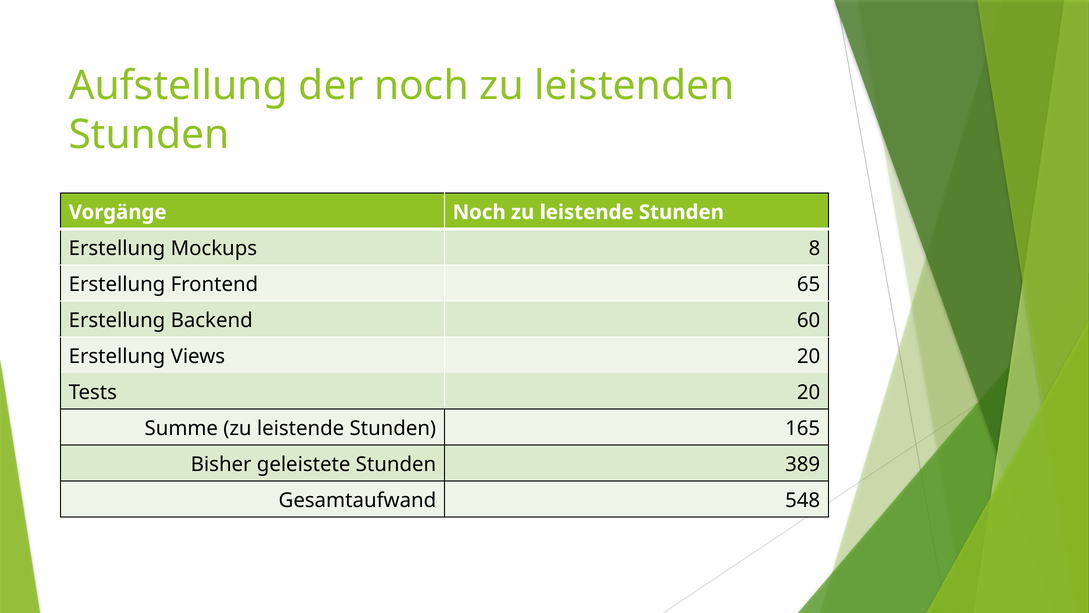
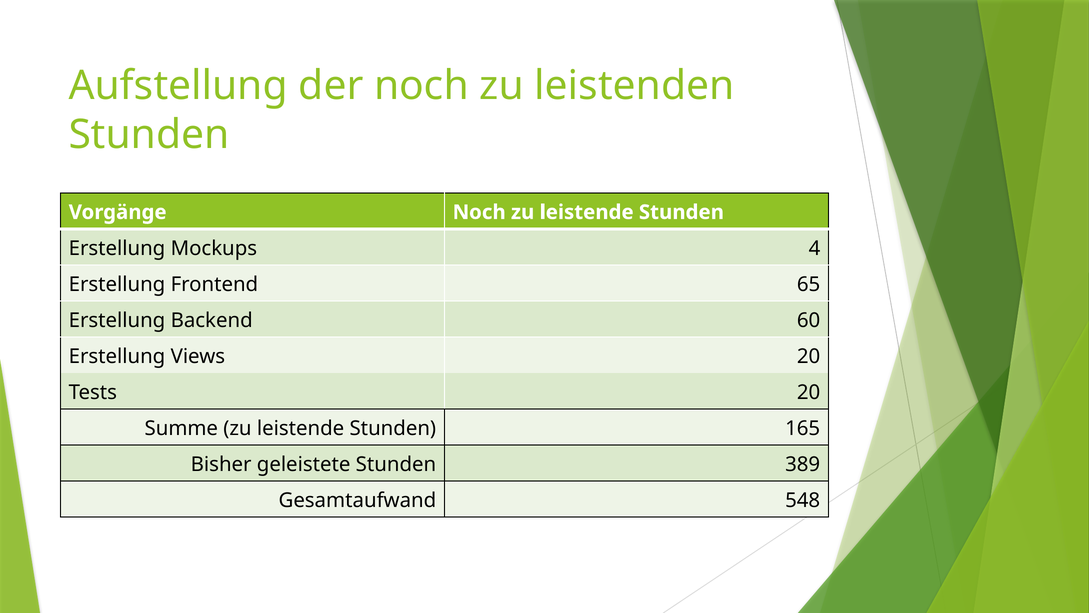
8: 8 -> 4
